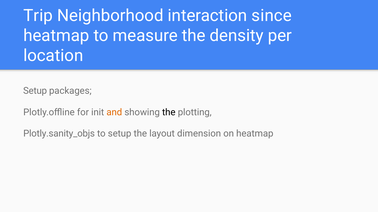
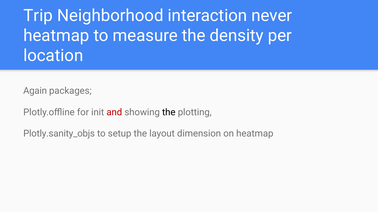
since: since -> never
Setup at (35, 91): Setup -> Again
and colour: orange -> red
